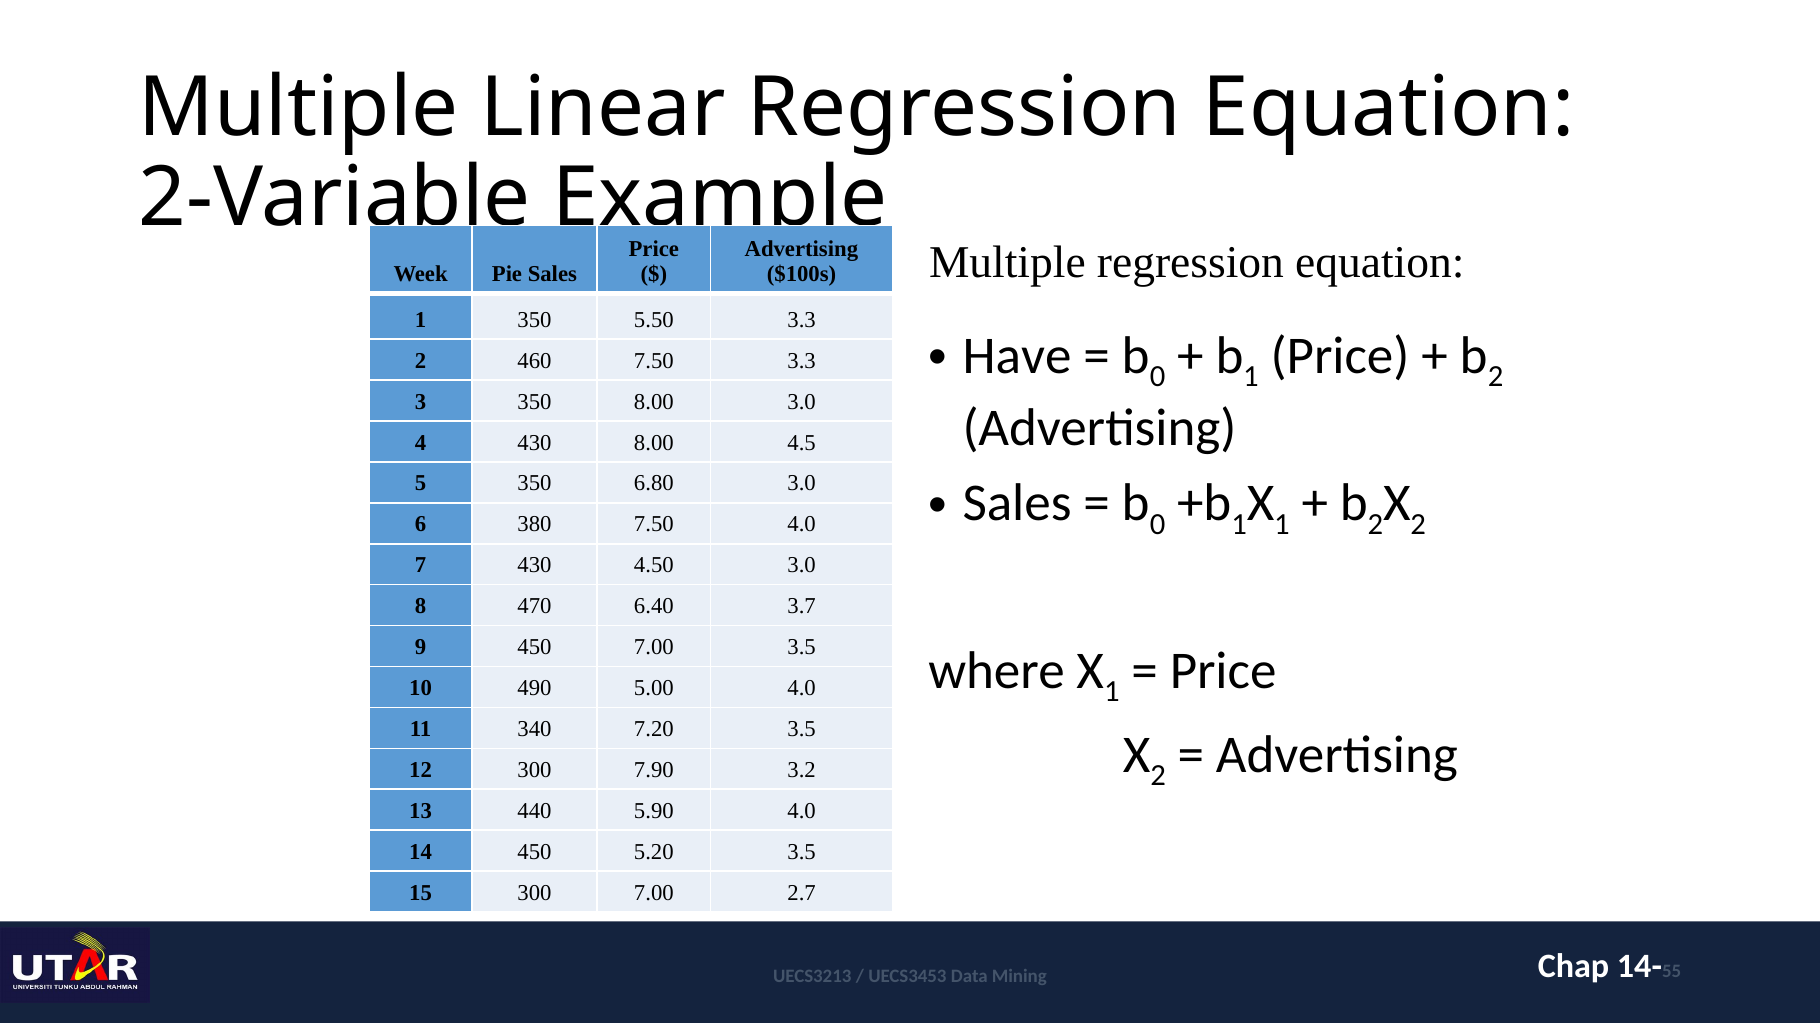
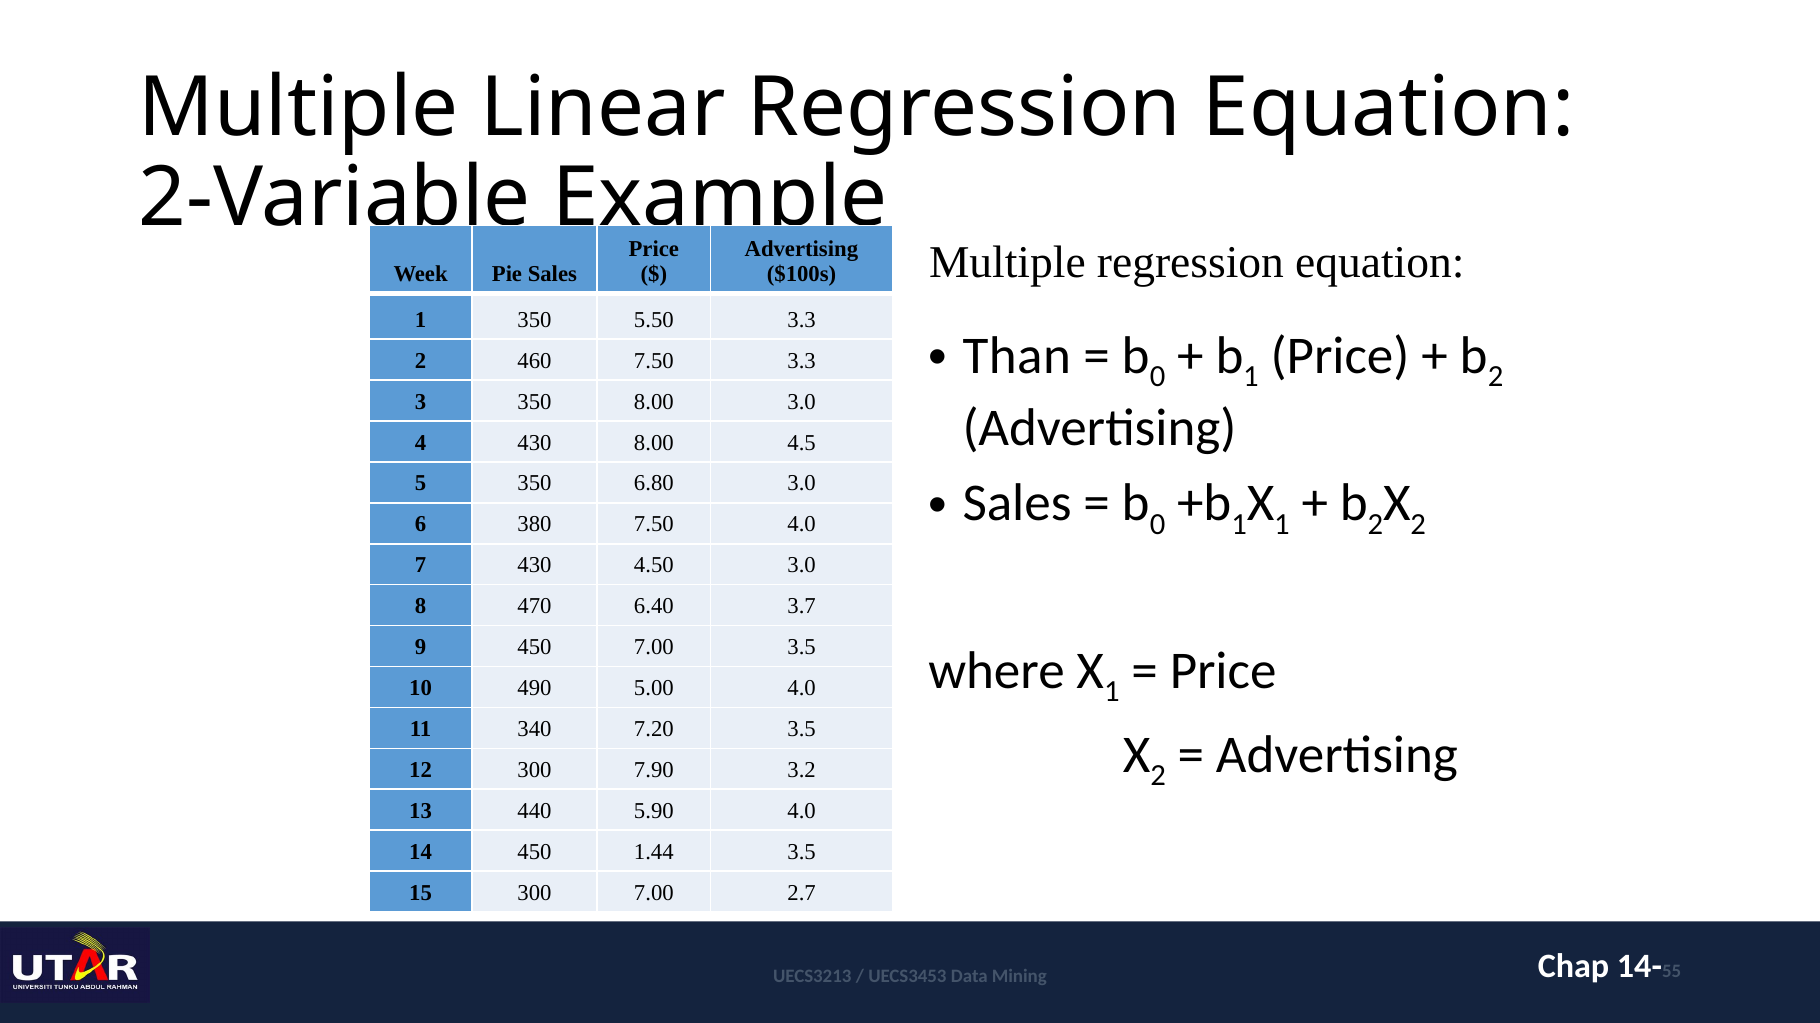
Have: Have -> Than
5.20: 5.20 -> 1.44
